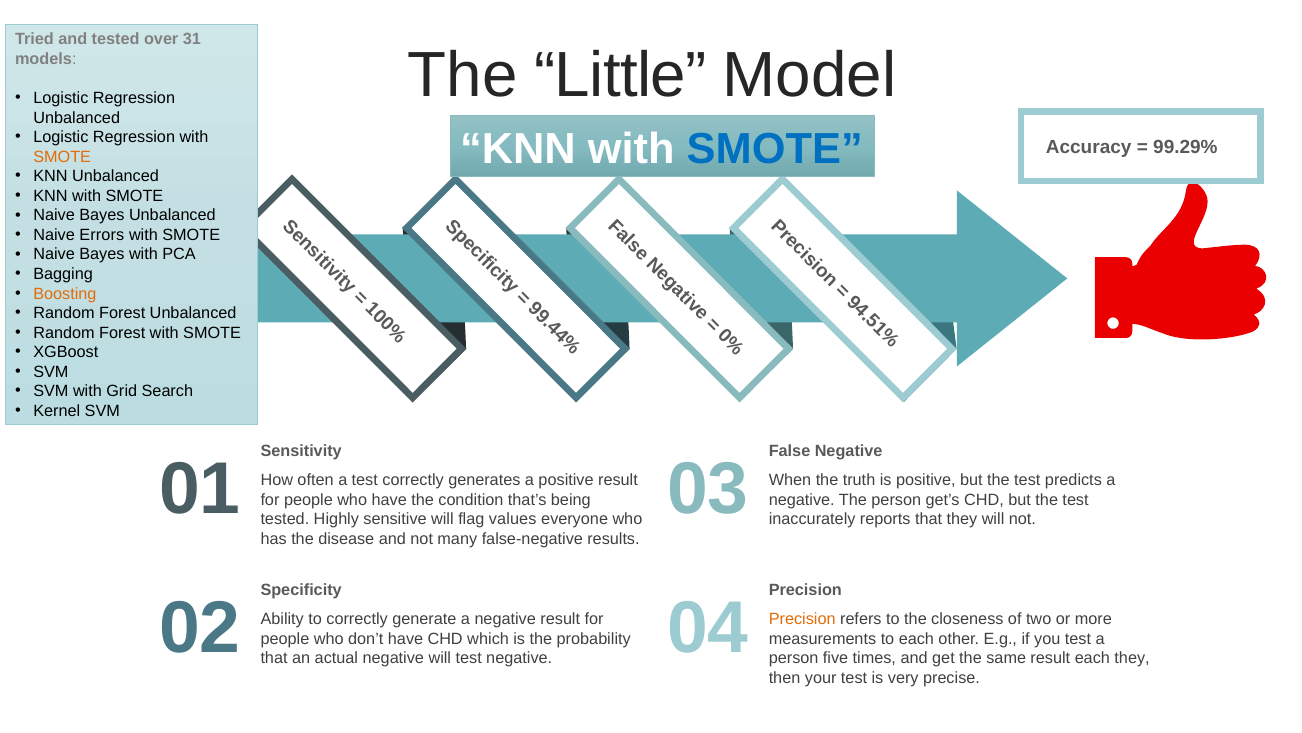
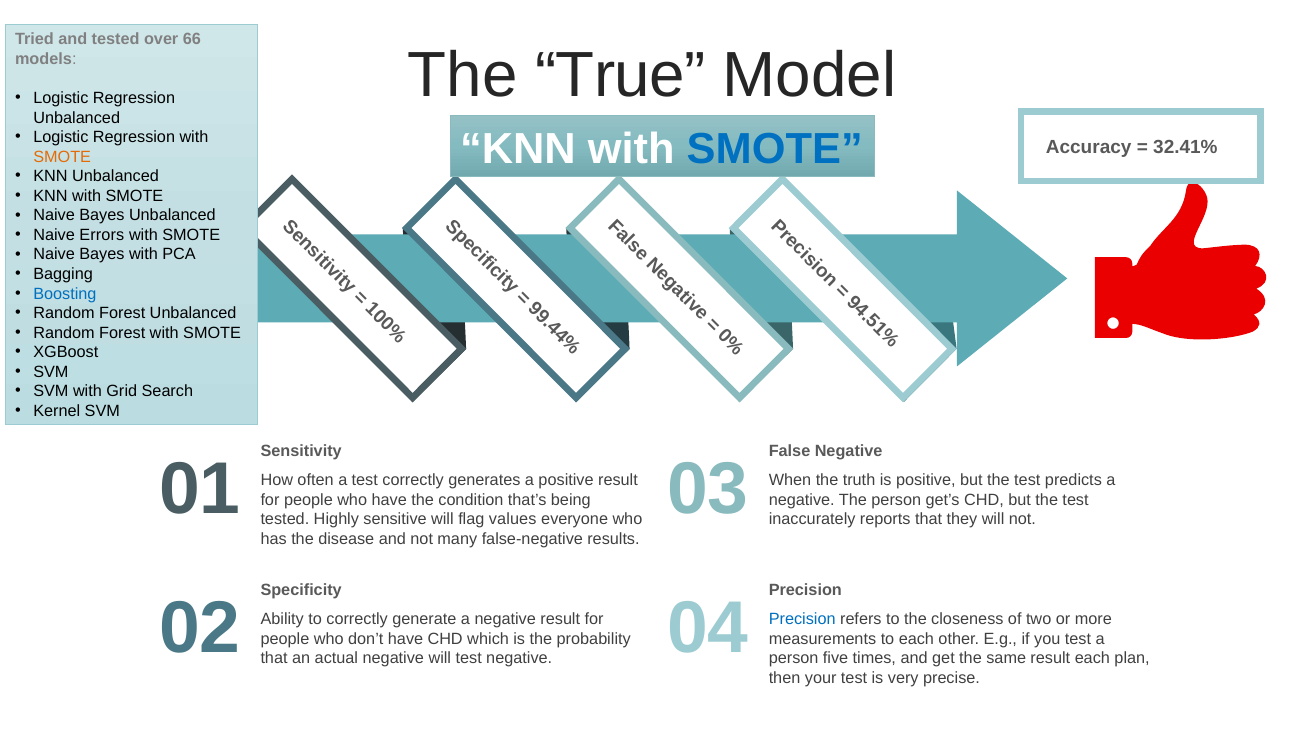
31: 31 -> 66
Little: Little -> True
99.29%: 99.29% -> 32.41%
Boosting colour: orange -> blue
Precision at (802, 619) colour: orange -> blue
each they: they -> plan
